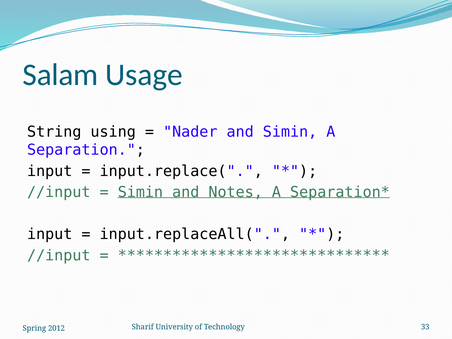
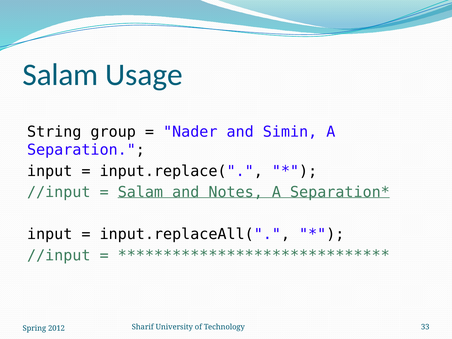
using: using -> group
Simin at (140, 192): Simin -> Salam
